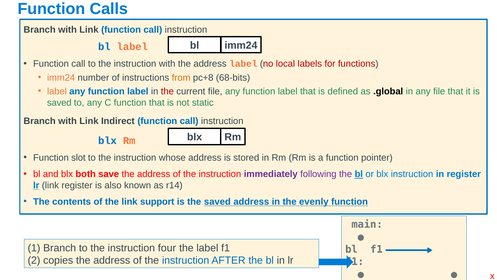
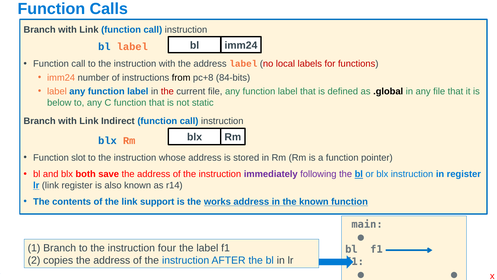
from colour: orange -> black
68-bits: 68-bits -> 84-bits
saved at (59, 102): saved -> below
the saved: saved -> works
the evenly: evenly -> known
